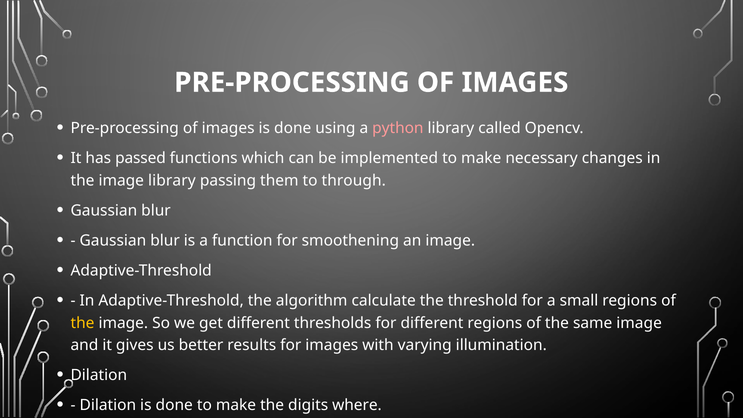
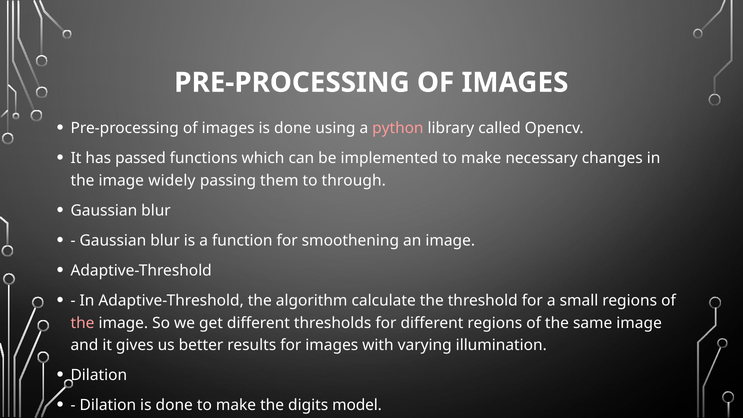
image library: library -> widely
the at (83, 323) colour: yellow -> pink
digits where: where -> model
